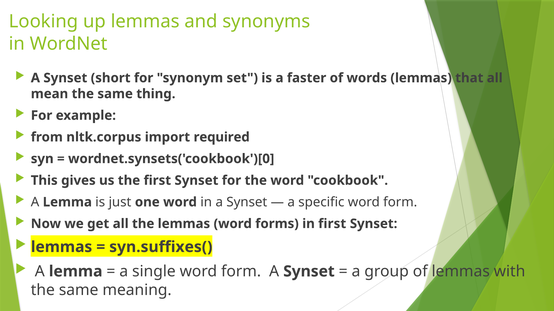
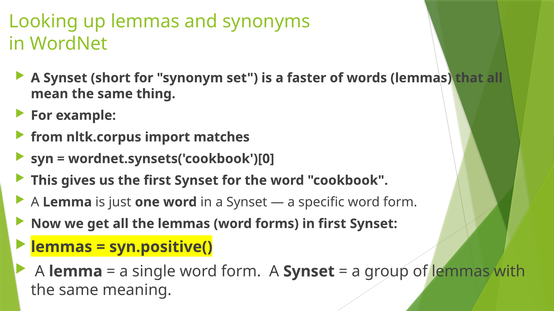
required: required -> matches
syn.suffixes(: syn.suffixes( -> syn.positive(
